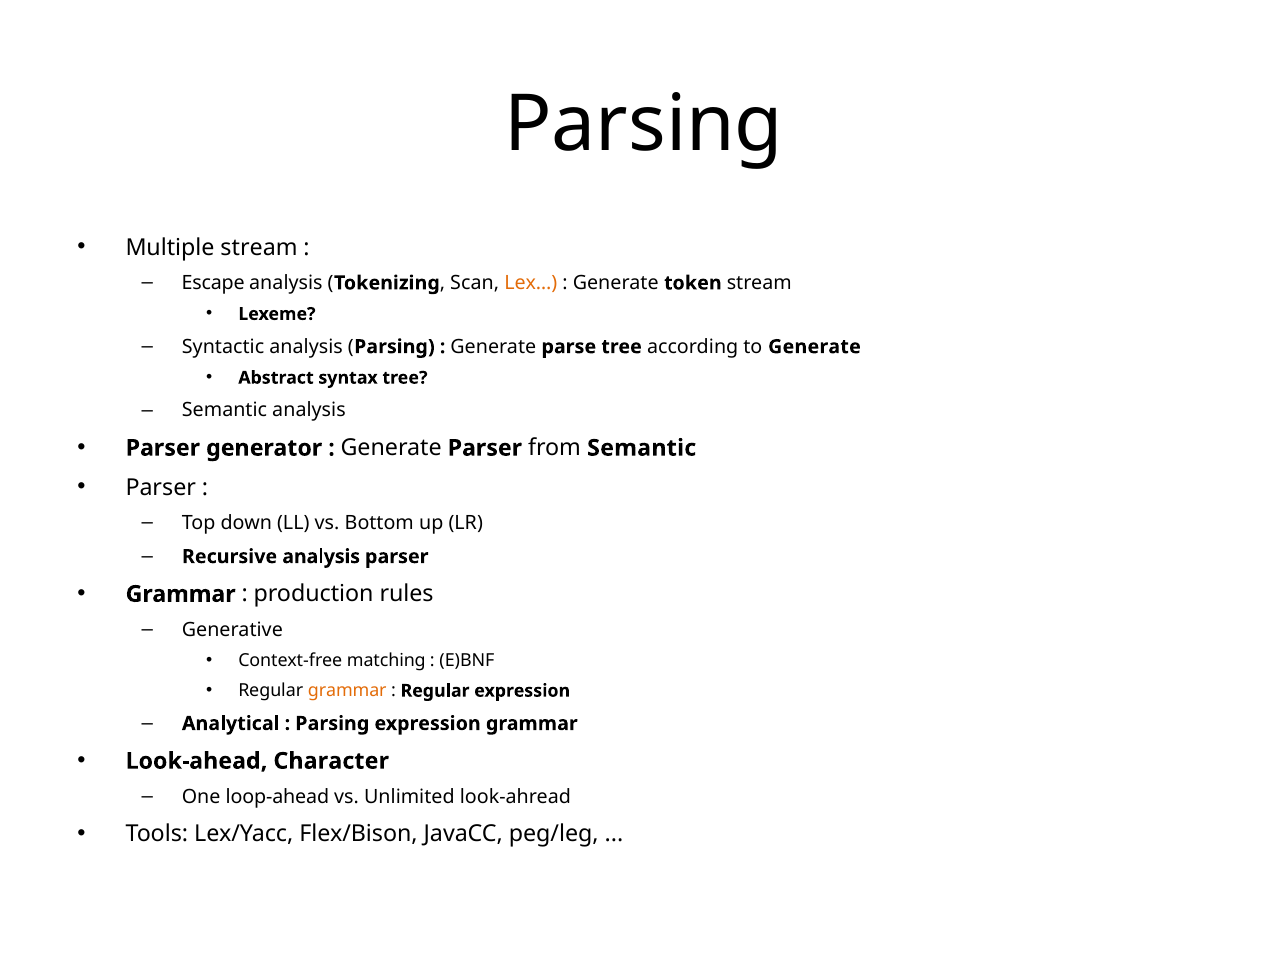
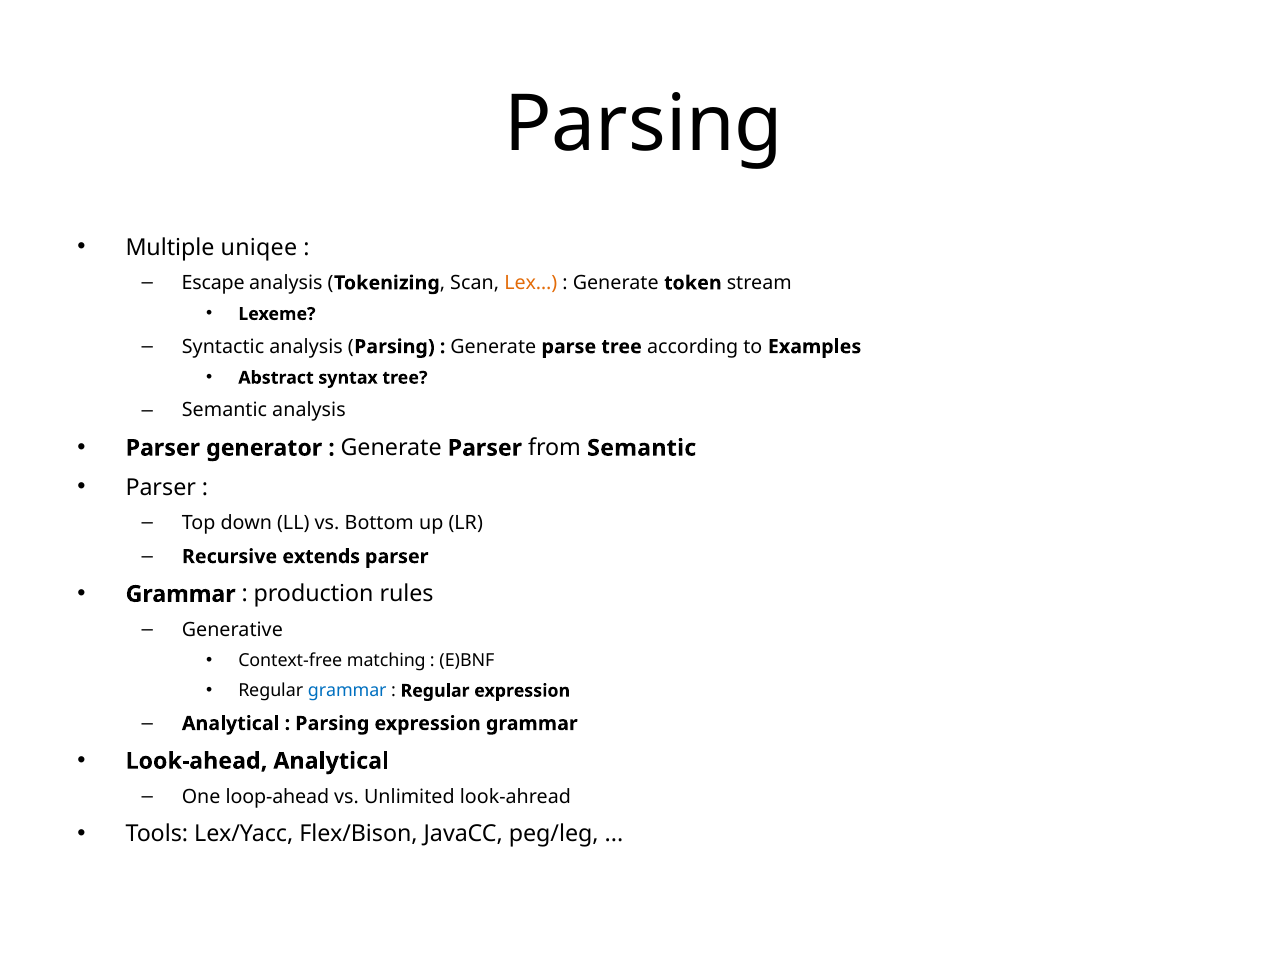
Multiple stream: stream -> uniqee
to Generate: Generate -> Examples
Recursive analysis: analysis -> extends
grammar at (347, 691) colour: orange -> blue
Look-ahead Character: Character -> Analytical
